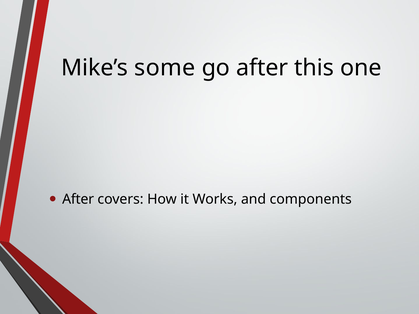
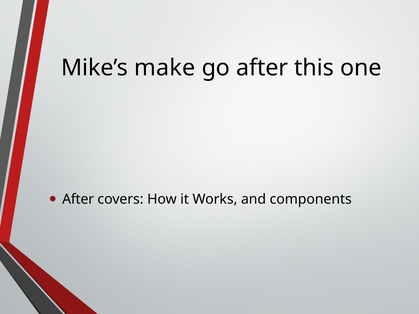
some: some -> make
